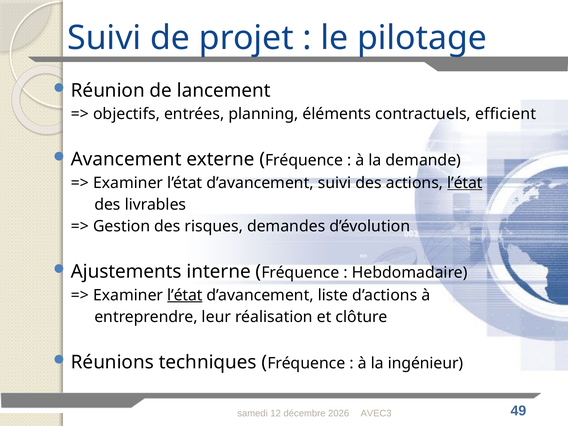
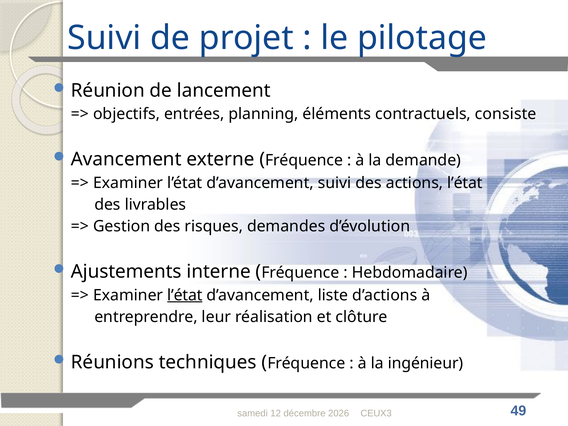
efficient: efficient -> consiste
l’état at (465, 183) underline: present -> none
AVEC3: AVEC3 -> CEUX3
